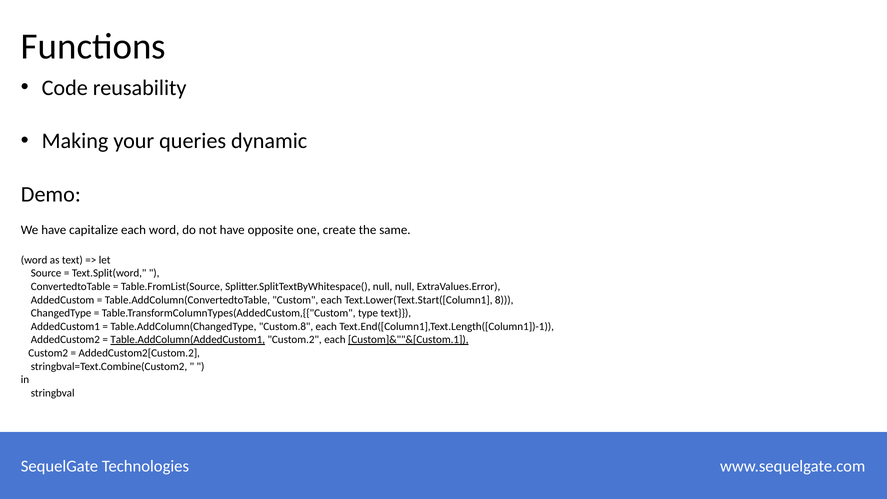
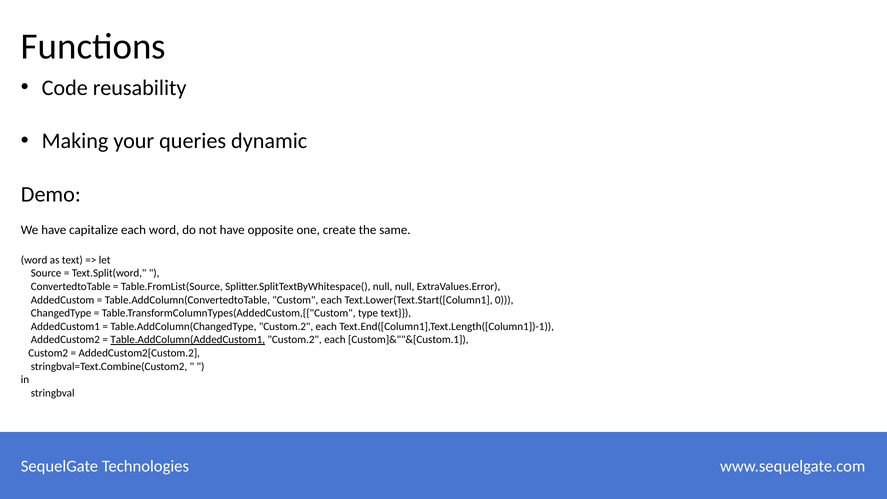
8: 8 -> 0
Table.AddColumn(ChangedType Custom.8: Custom.8 -> Custom.2
Custom]&""&[Custom.1 underline: present -> none
